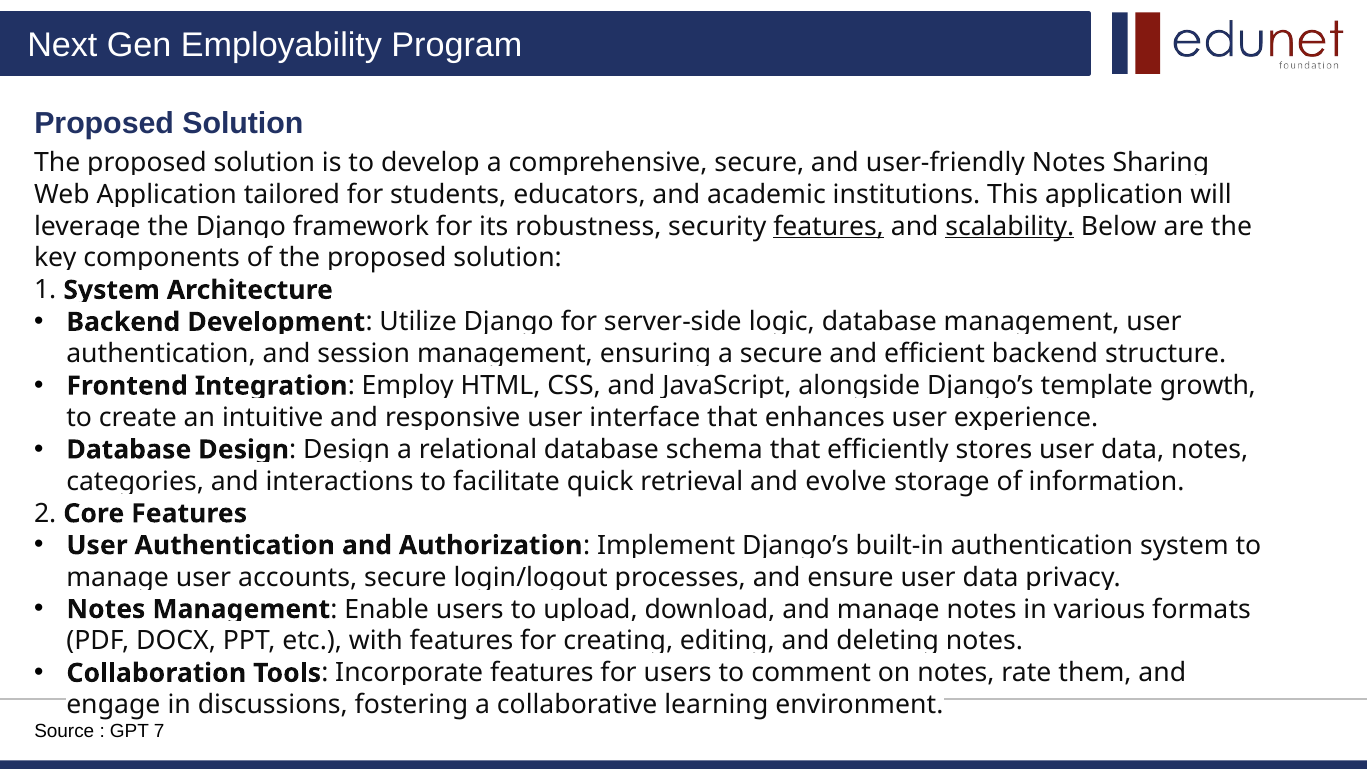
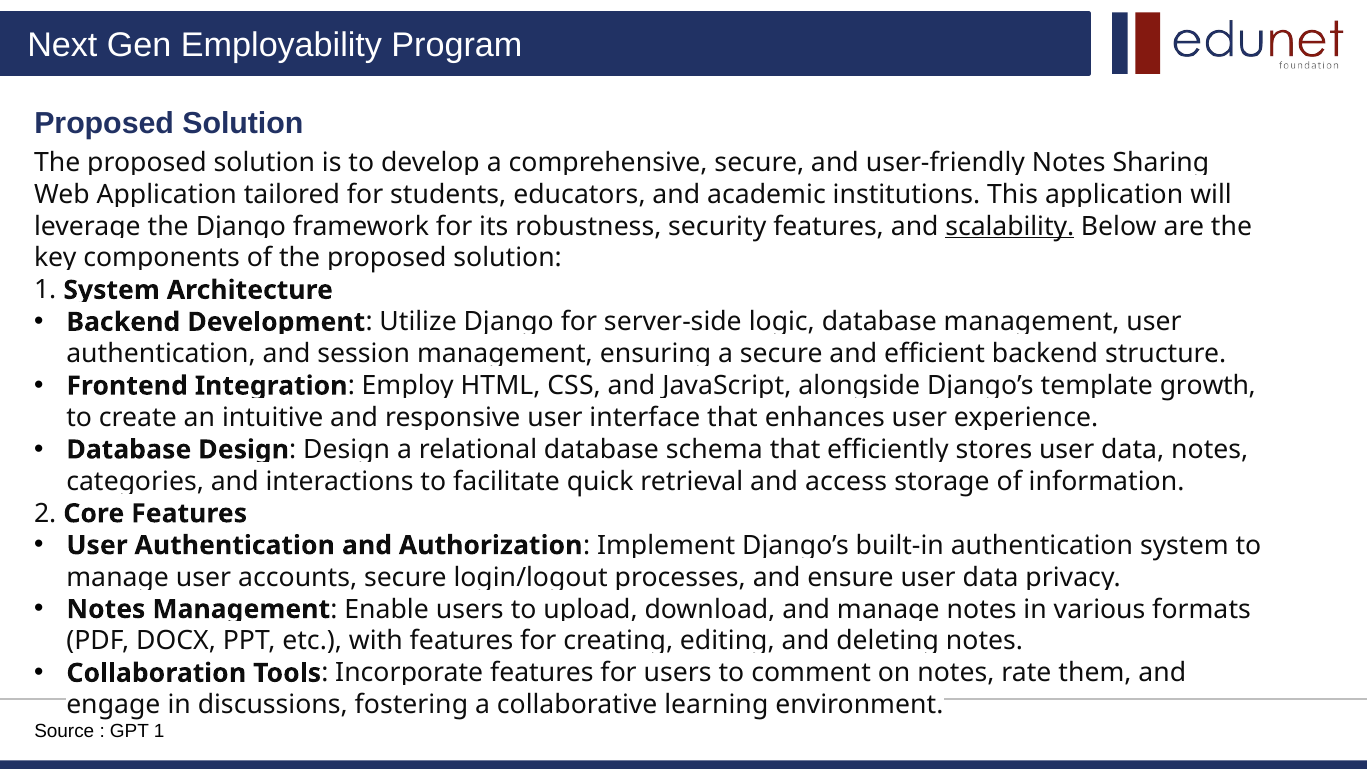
features at (829, 226) underline: present -> none
evolve: evolve -> access
GPT 7: 7 -> 1
